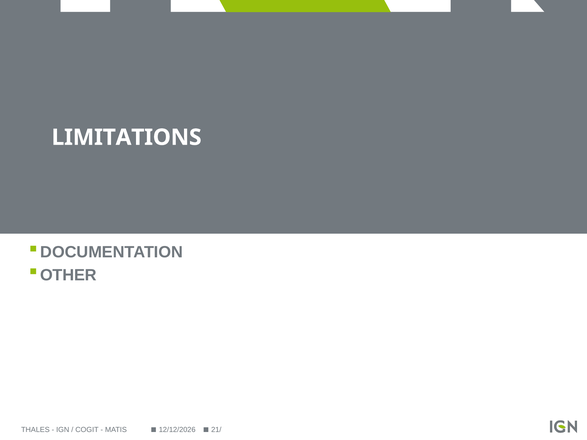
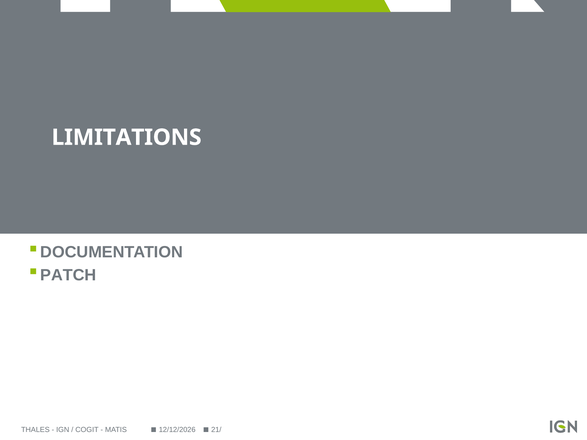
OTHER: OTHER -> PATCH
